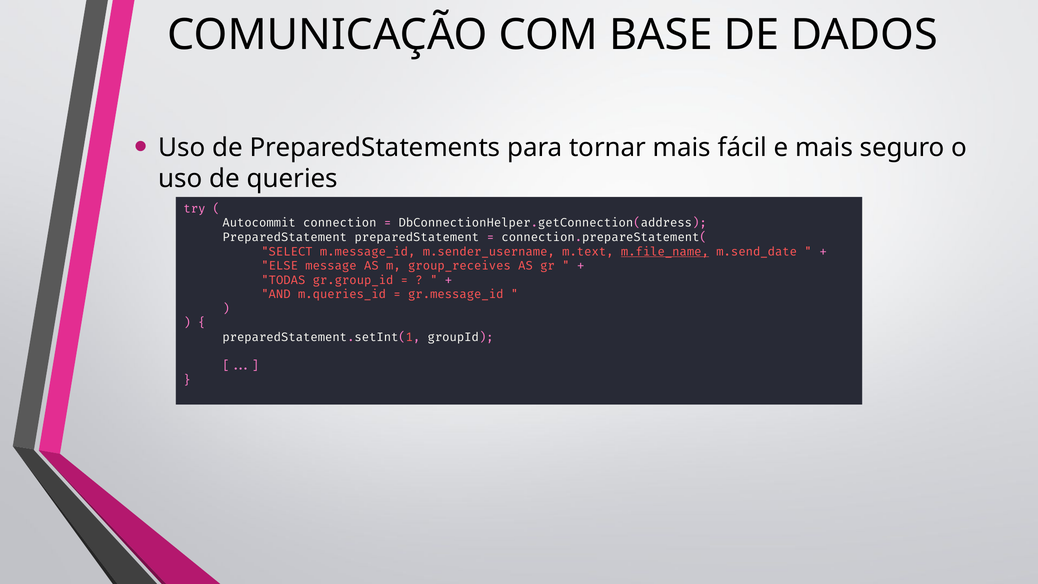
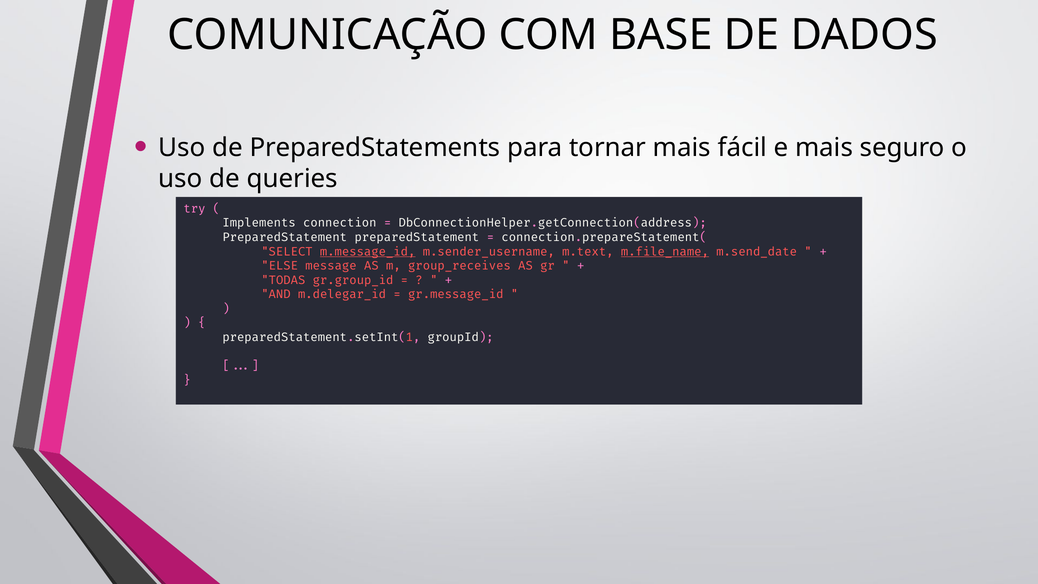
Autocommit: Autocommit -> Implements
m.message_id underline: none -> present
m.queries_id: m.queries_id -> m.delegar_id
